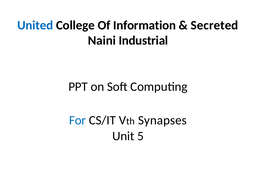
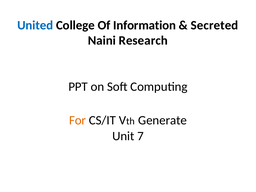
Industrial: Industrial -> Research
For colour: blue -> orange
Synapses: Synapses -> Generate
5: 5 -> 7
